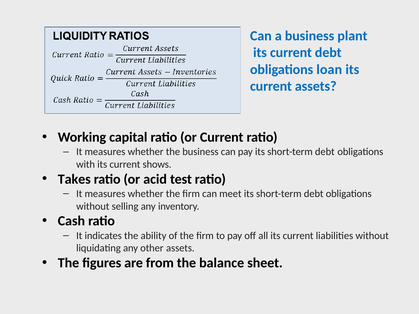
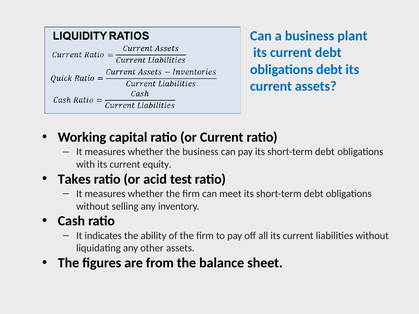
obligations loan: loan -> debt
shows: shows -> equity
